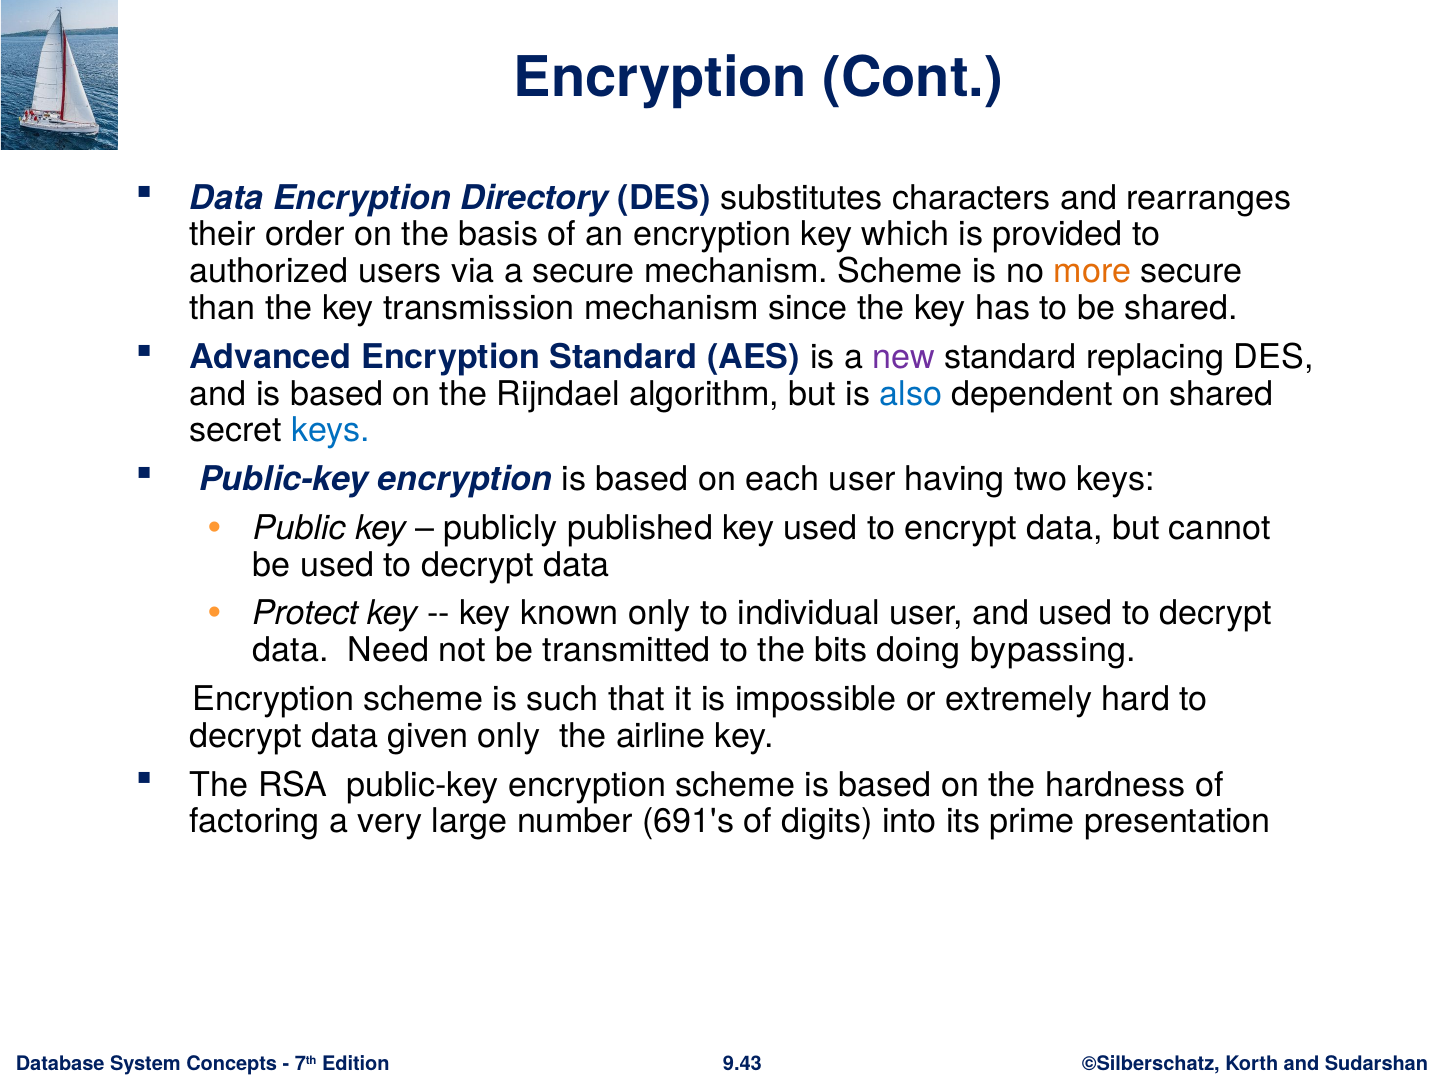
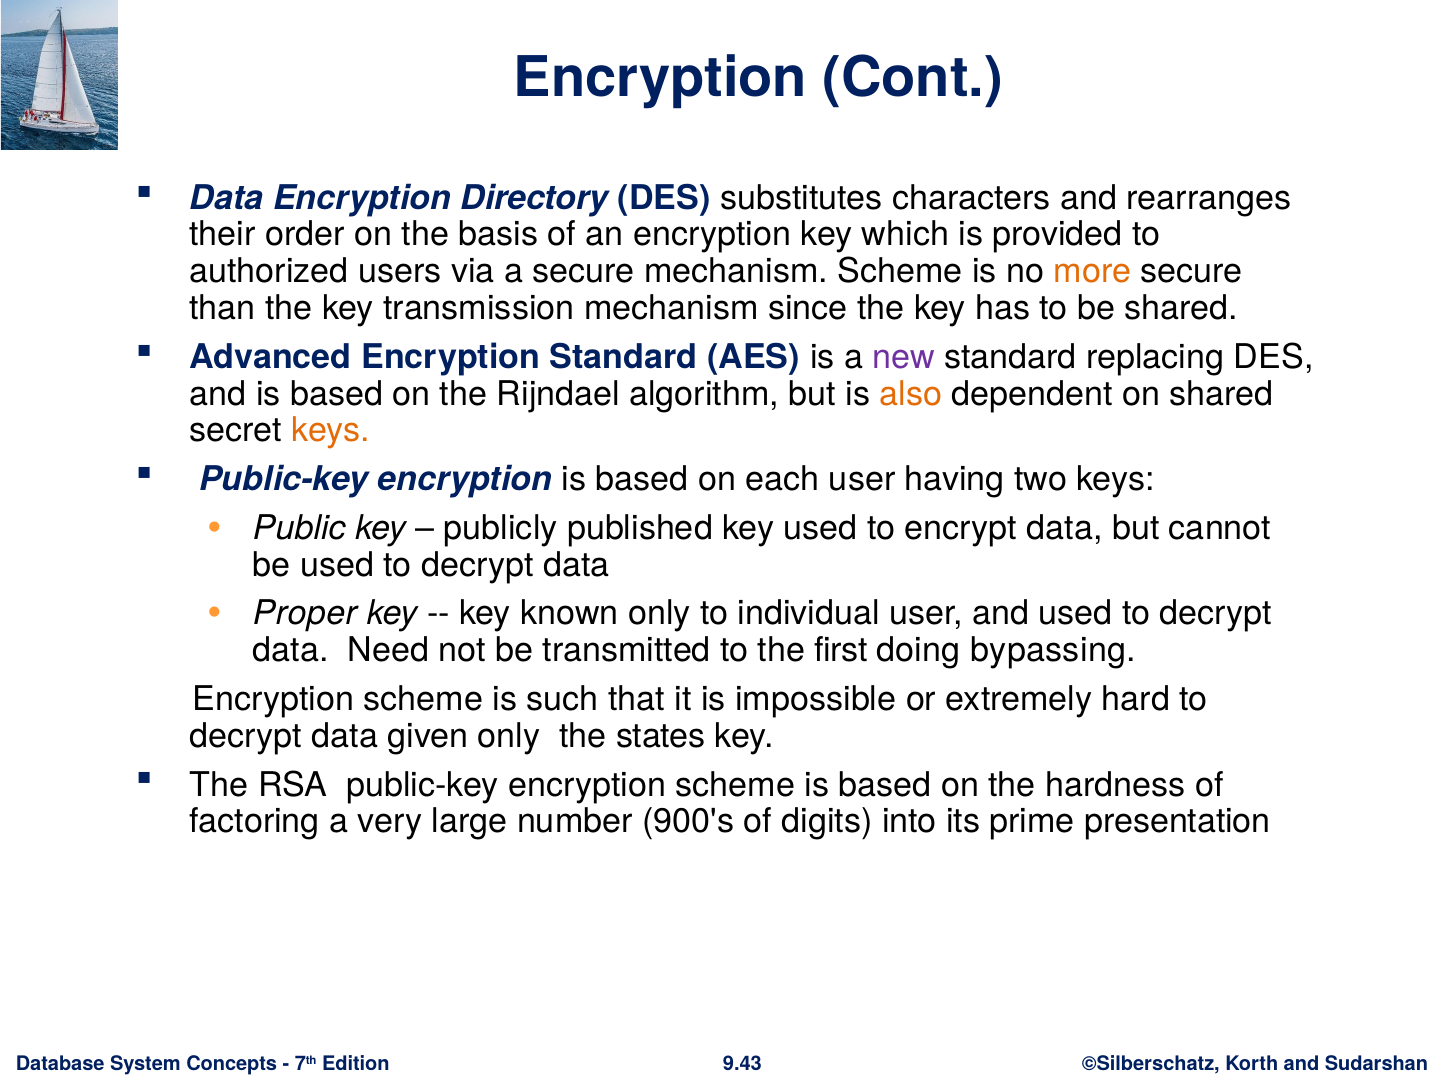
also colour: blue -> orange
keys at (331, 431) colour: blue -> orange
Protect: Protect -> Proper
bits: bits -> first
airline: airline -> states
691's: 691's -> 900's
